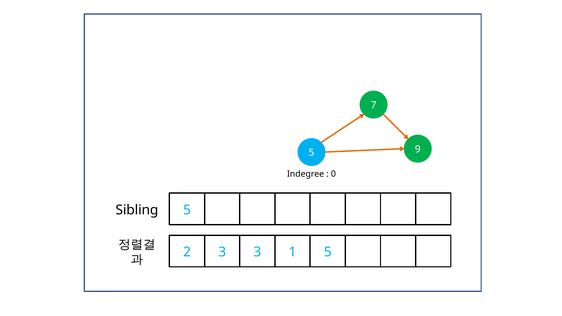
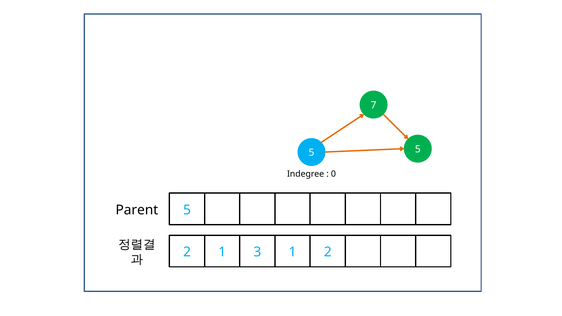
5 9: 9 -> 5
Sibling: Sibling -> Parent
2 3: 3 -> 1
1 5: 5 -> 2
